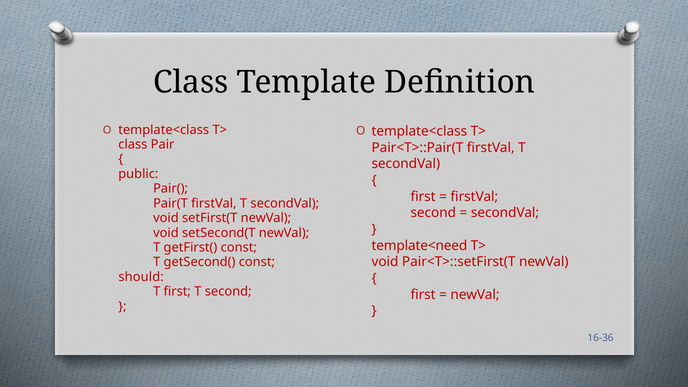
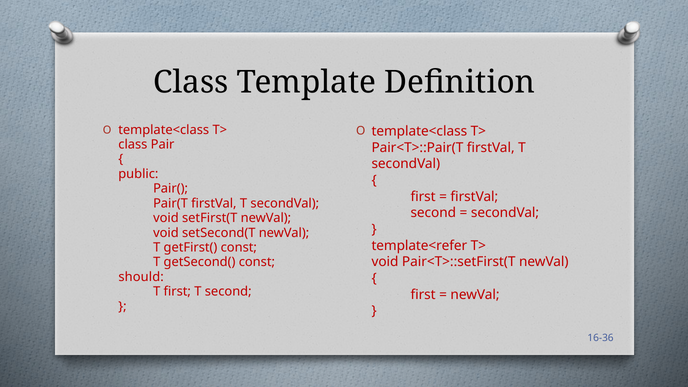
template<need: template<need -> template<refer
